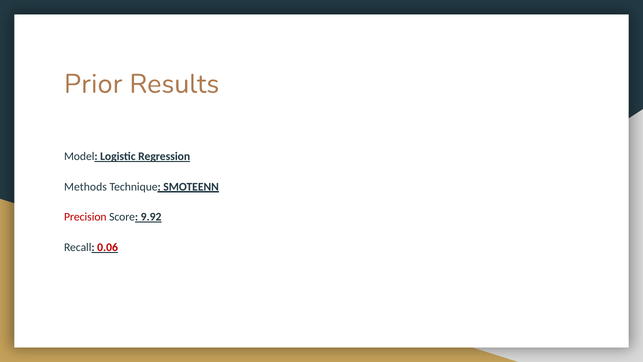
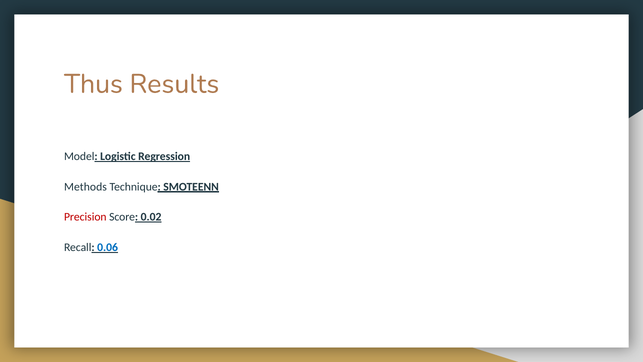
Prior: Prior -> Thus
9.92: 9.92 -> 0.02
0.06 colour: red -> blue
